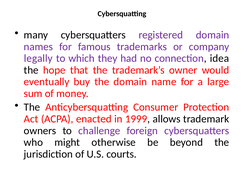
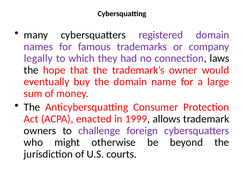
idea: idea -> laws
